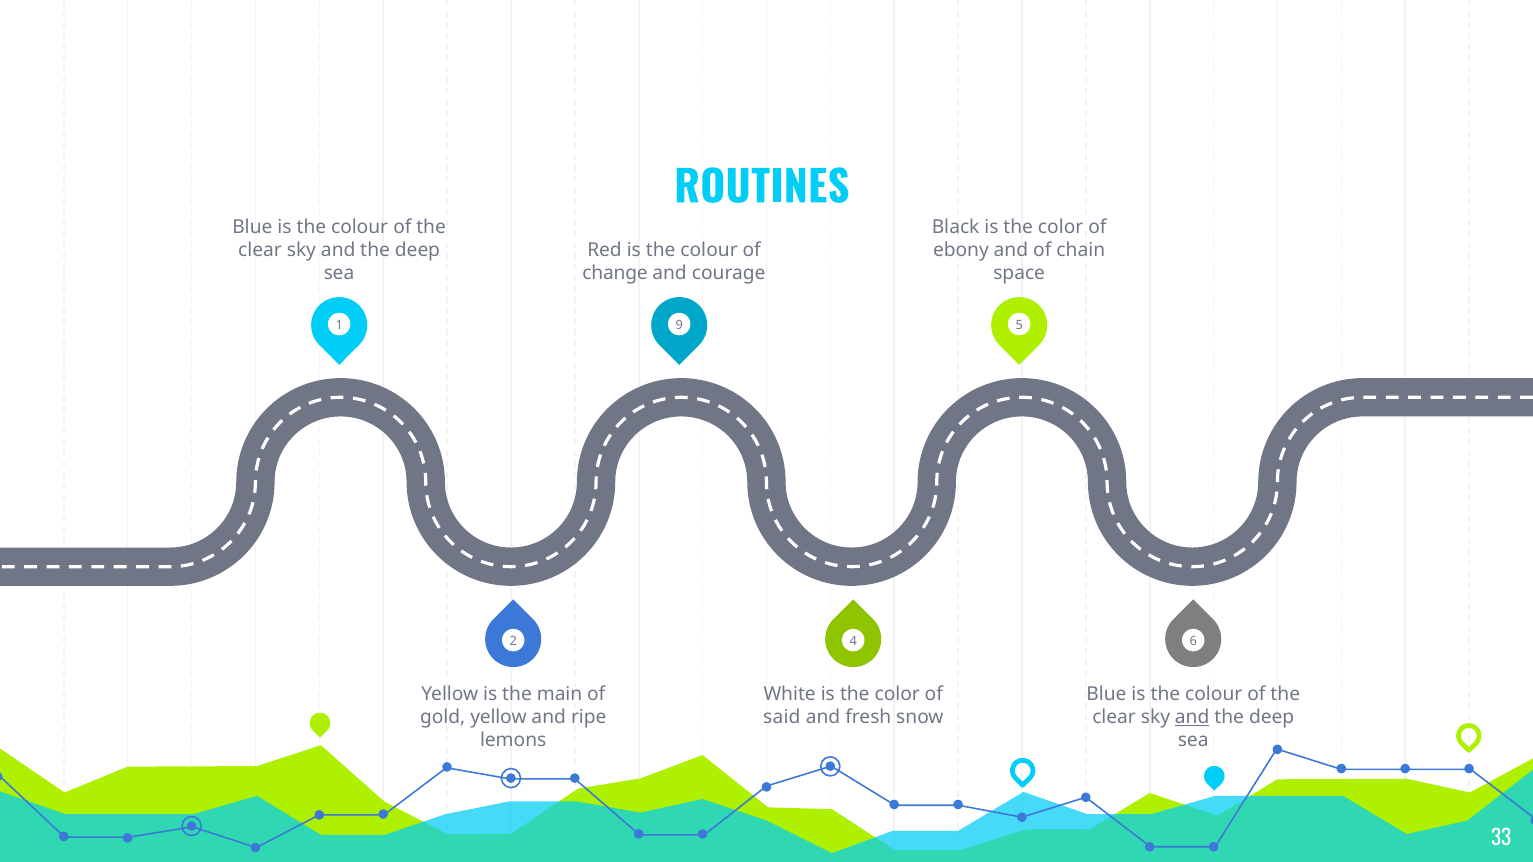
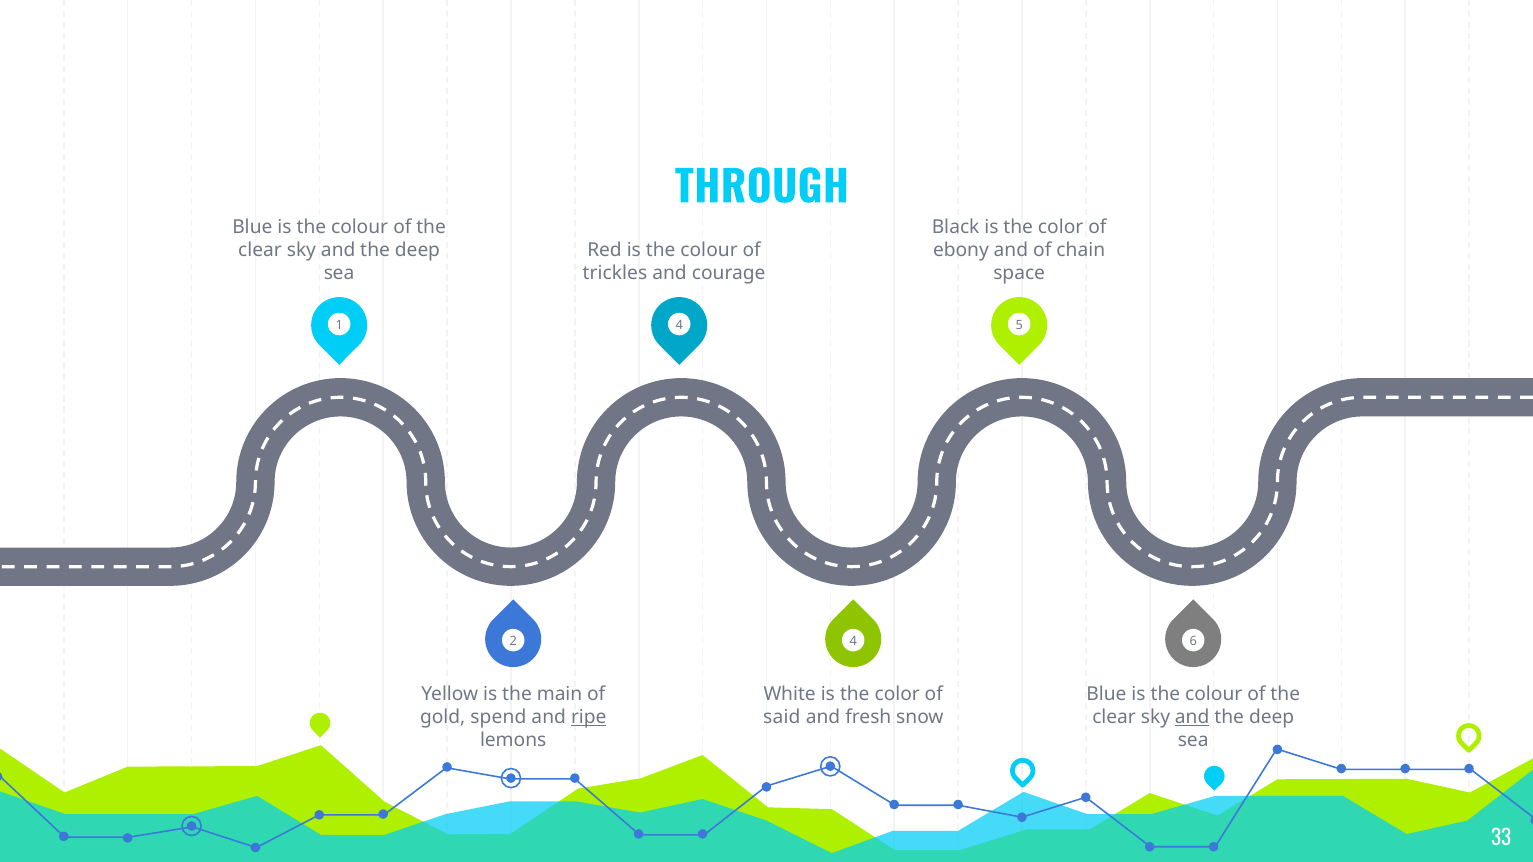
ROUTINES: ROUTINES -> THROUGH
change: change -> trickles
1 9: 9 -> 4
gold yellow: yellow -> spend
ripe underline: none -> present
